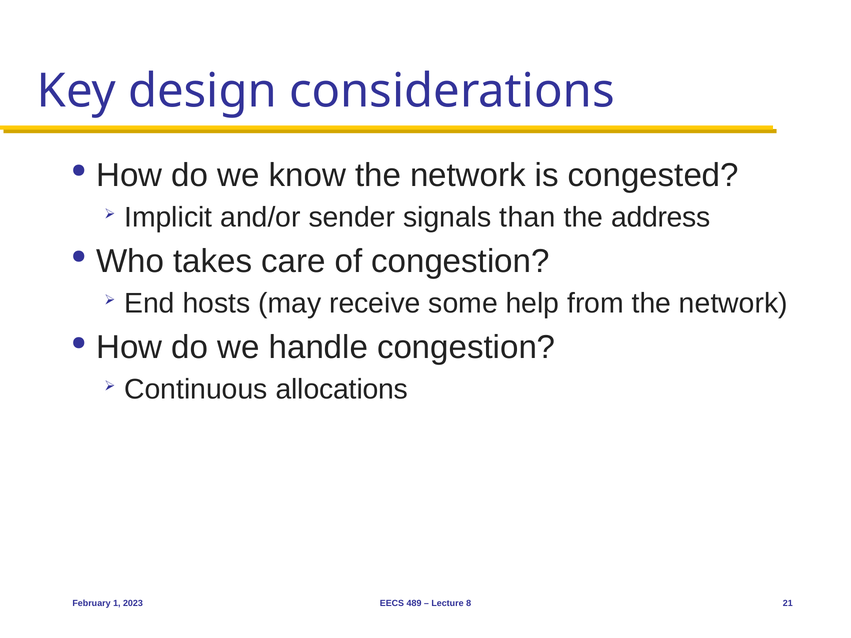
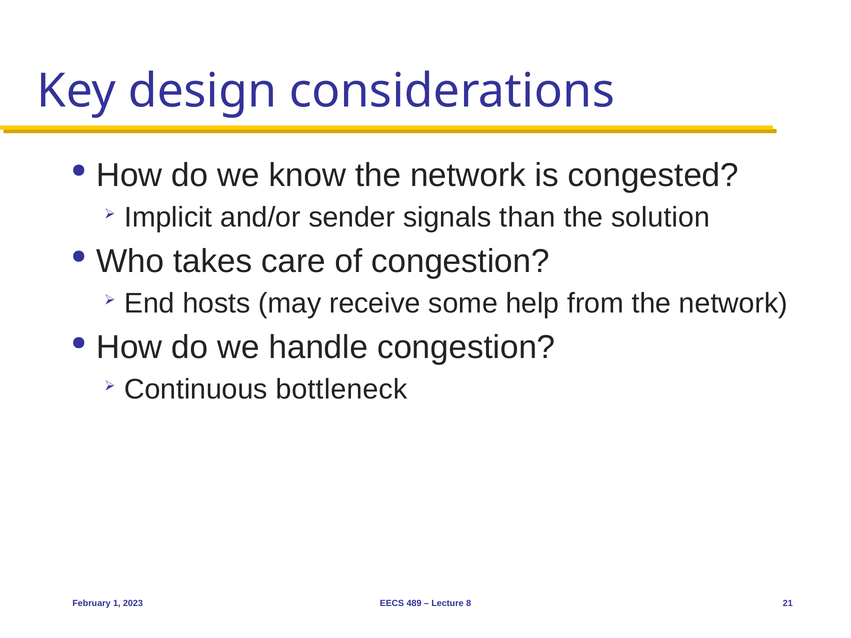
address: address -> solution
allocations: allocations -> bottleneck
